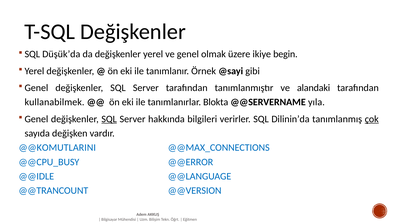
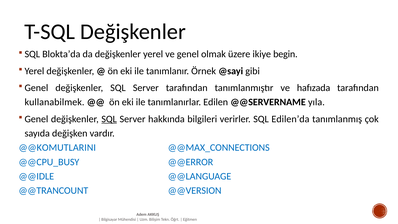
Düşük’da: Düşük’da -> Blokta’da
alandaki: alandaki -> hafızada
Blokta: Blokta -> Edilen
Dilinin’da: Dilinin’da -> Edilen’da
çok underline: present -> none
